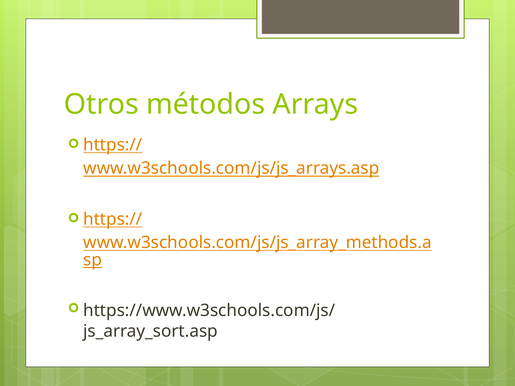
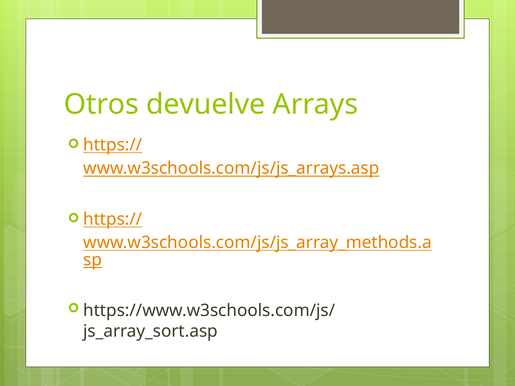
métodos: métodos -> devuelve
